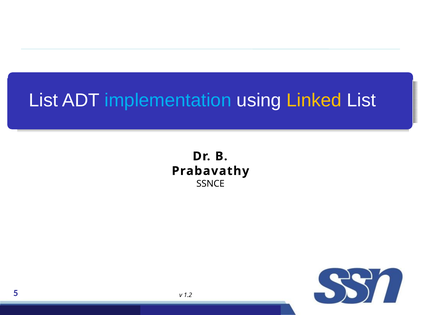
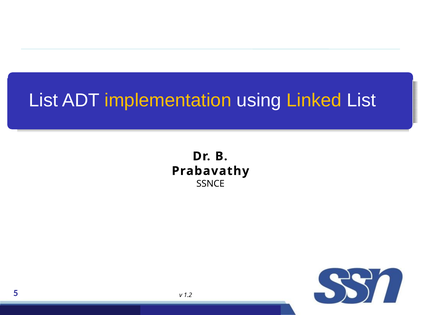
implementation colour: light blue -> yellow
